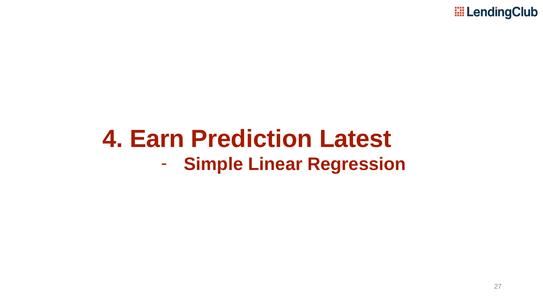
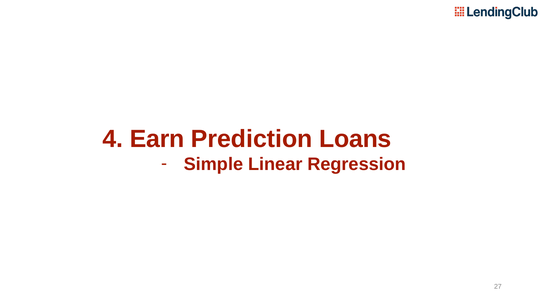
Latest: Latest -> Loans
